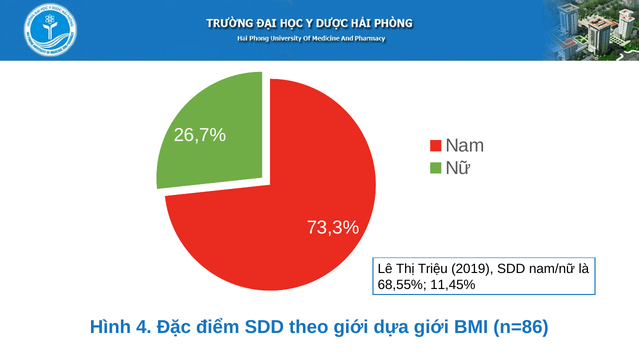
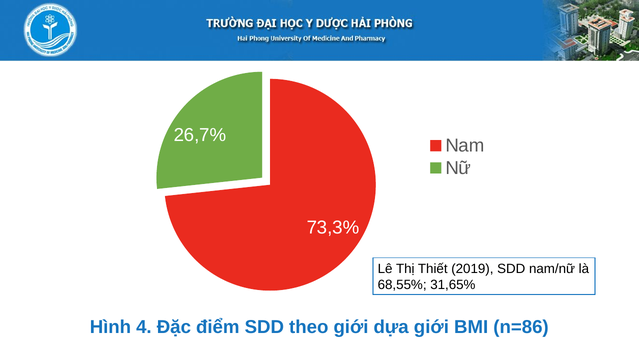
Triệu: Triệu -> Thiết
11,45%: 11,45% -> 31,65%
